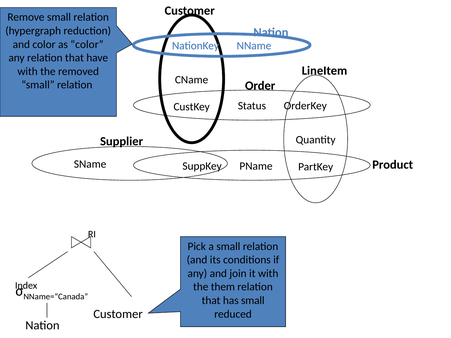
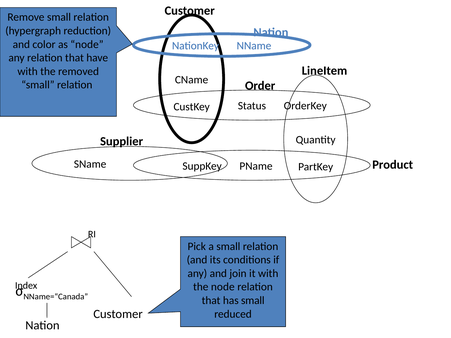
as color: color -> node
the them: them -> node
